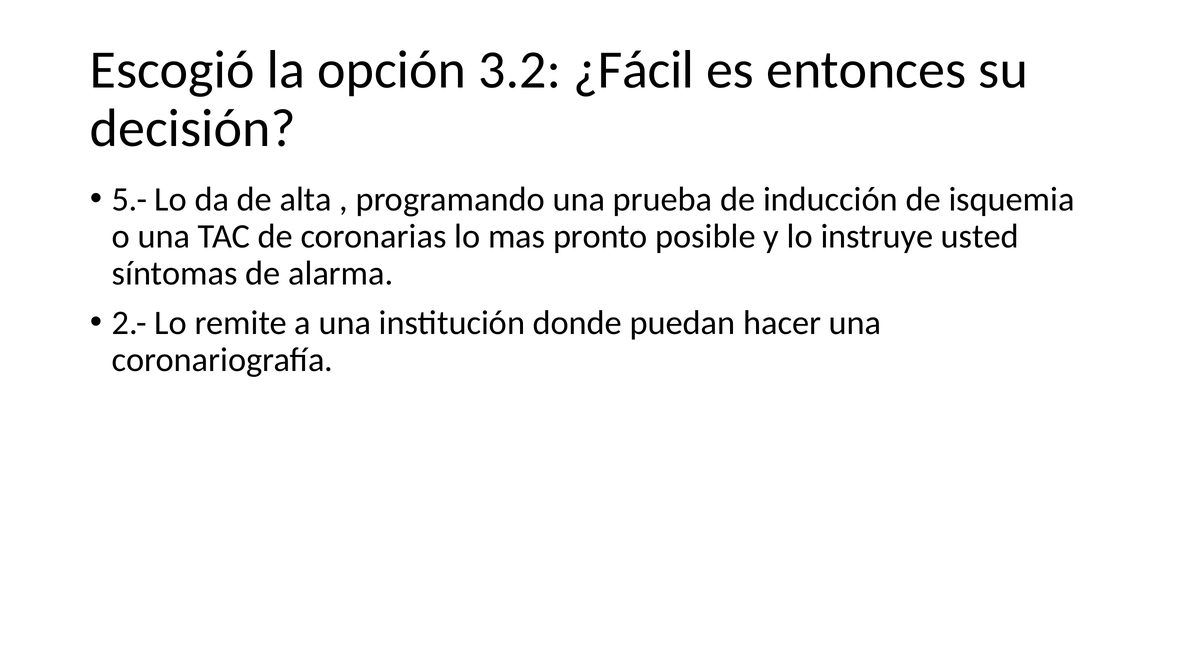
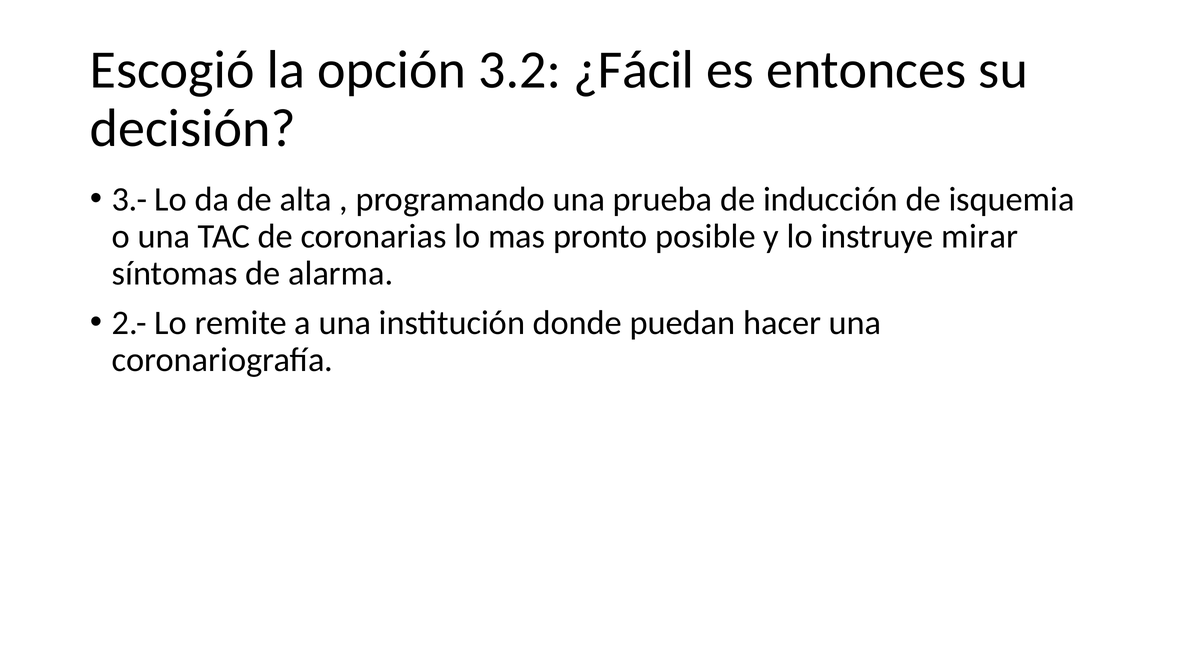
5.-: 5.- -> 3.-
usted: usted -> mirar
